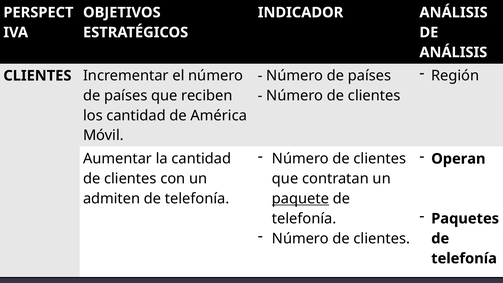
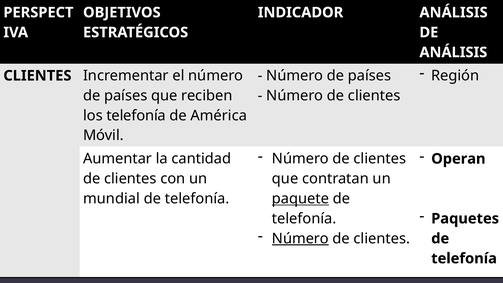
los cantidad: cantidad -> telefonía
admiten: admiten -> mundial
Número at (300, 238) underline: none -> present
